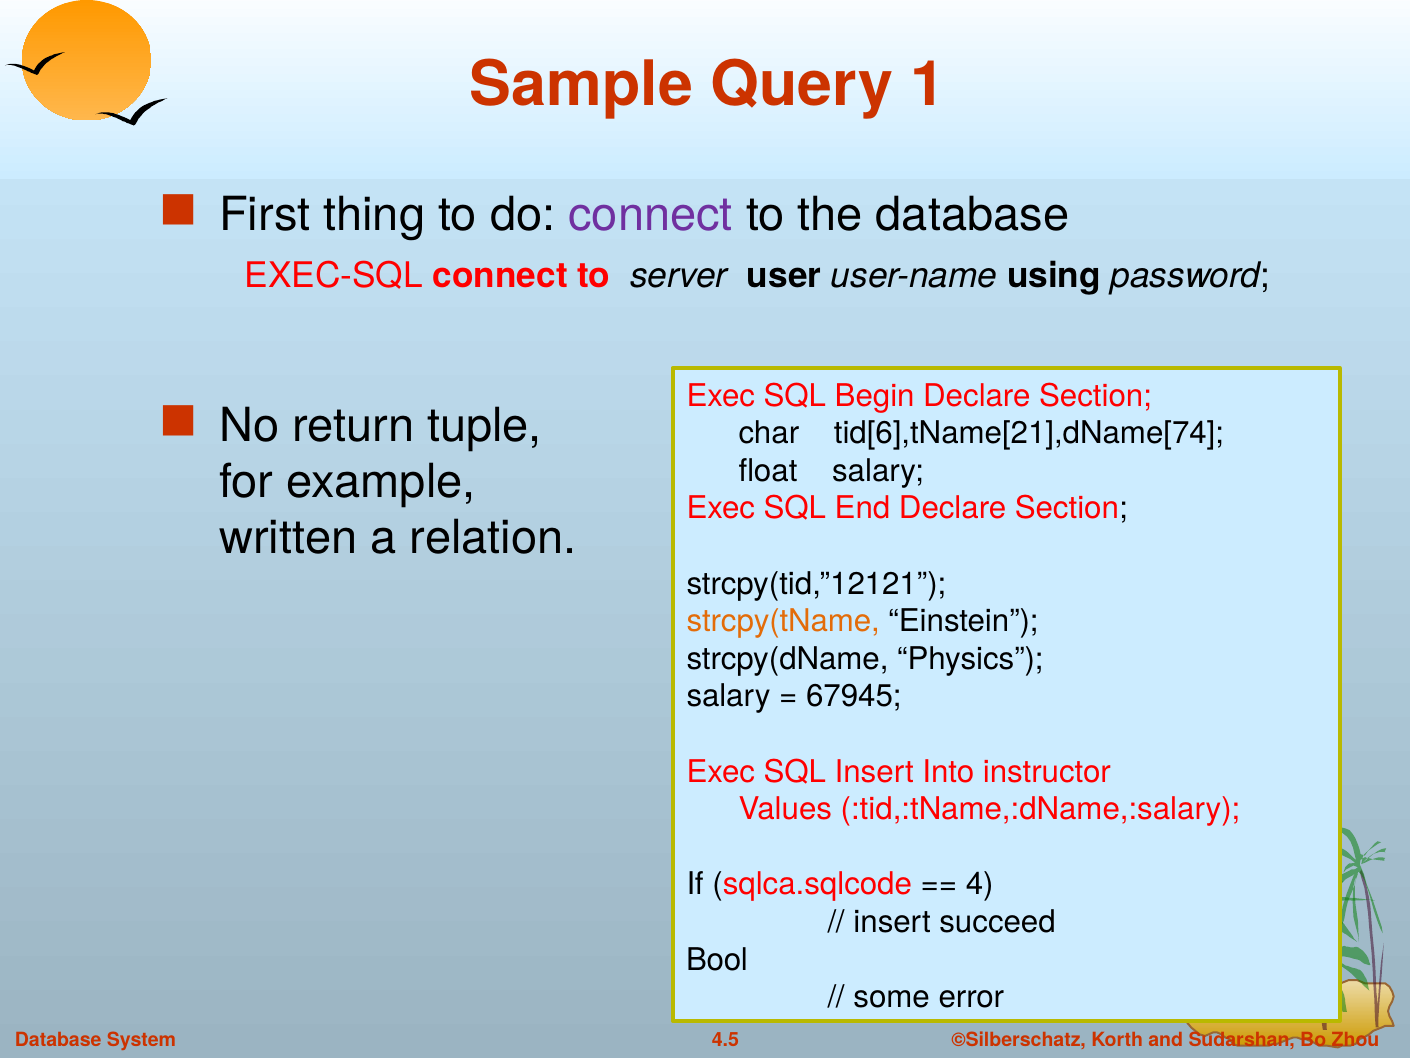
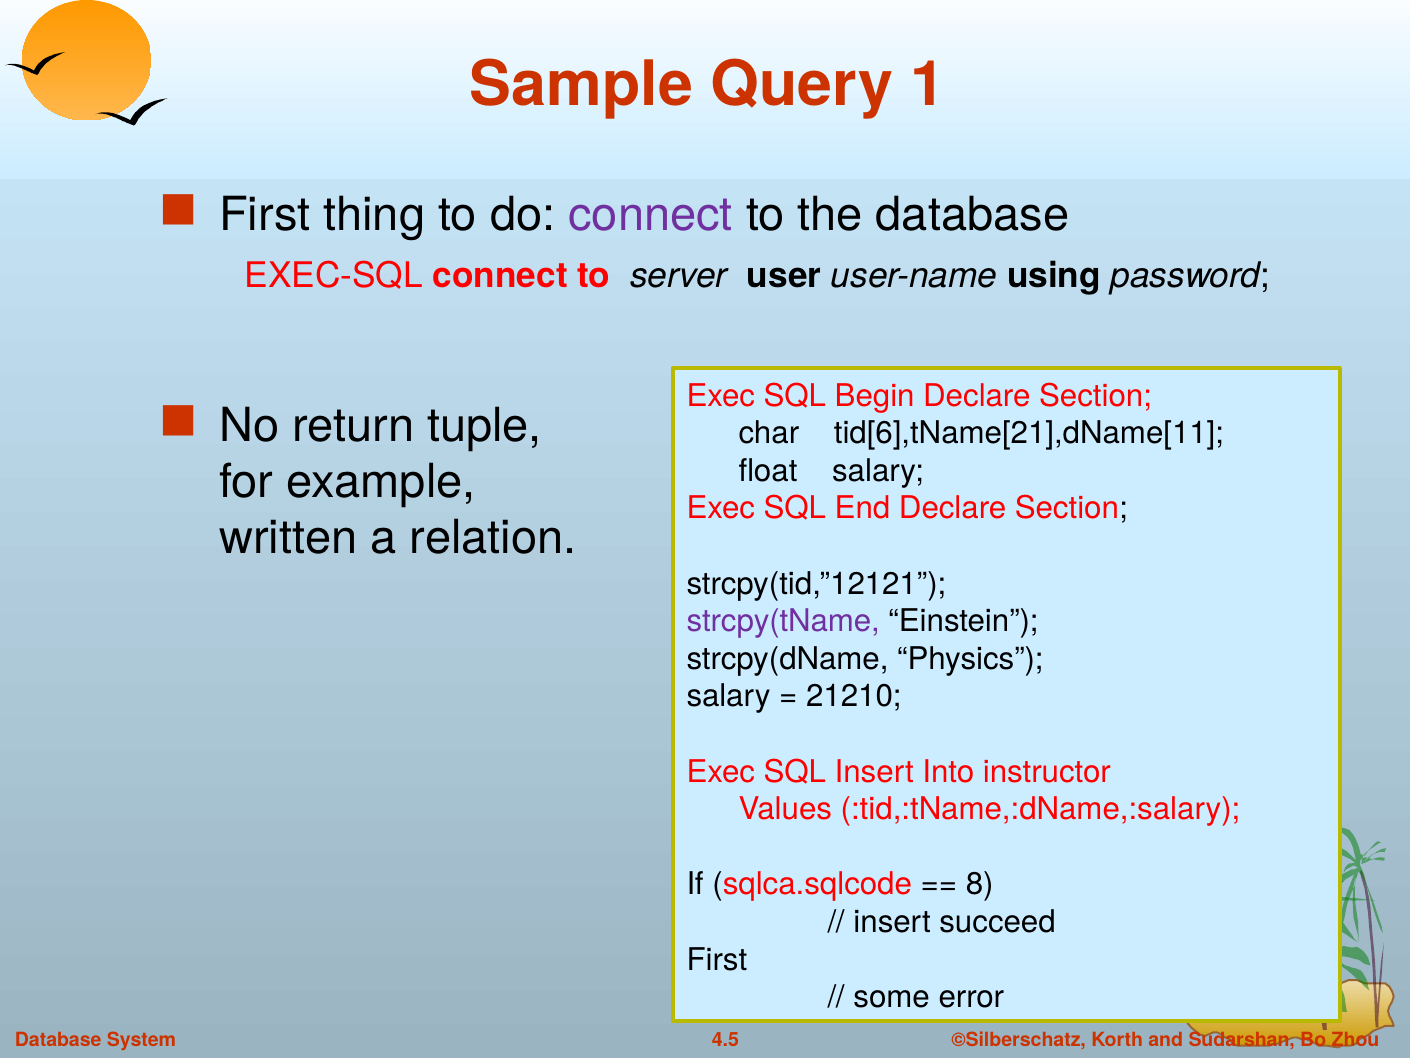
tid[6],tName[21],dName[74: tid[6],tName[21],dName[74 -> tid[6],tName[21],dName[11
strcpy(tName colour: orange -> purple
67945: 67945 -> 21210
4: 4 -> 8
Bool at (717, 959): Bool -> First
